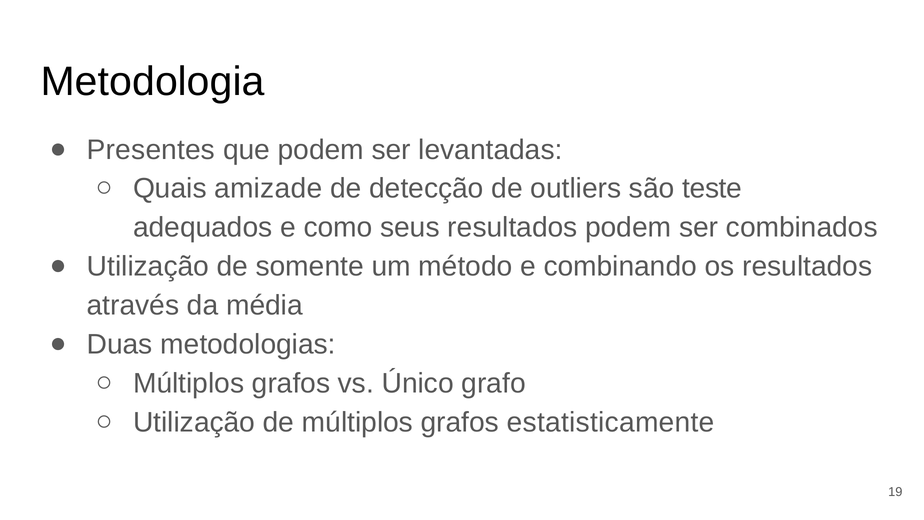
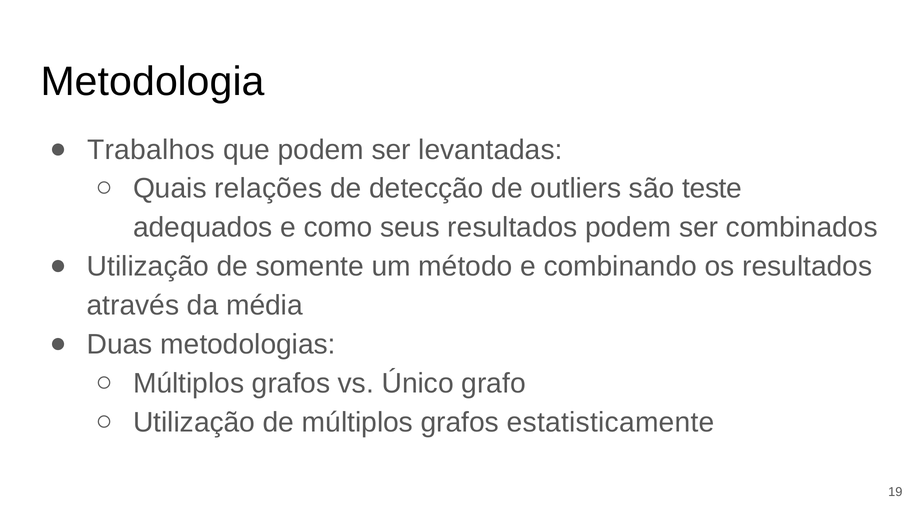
Presentes: Presentes -> Trabalhos
amizade: amizade -> relações
